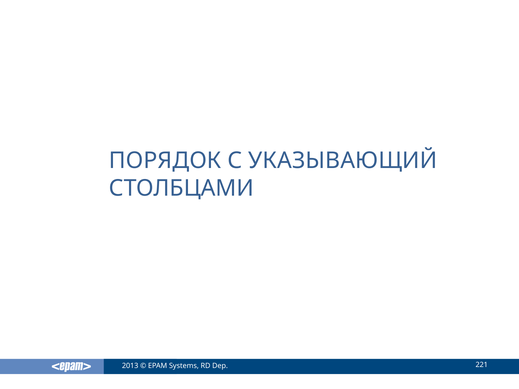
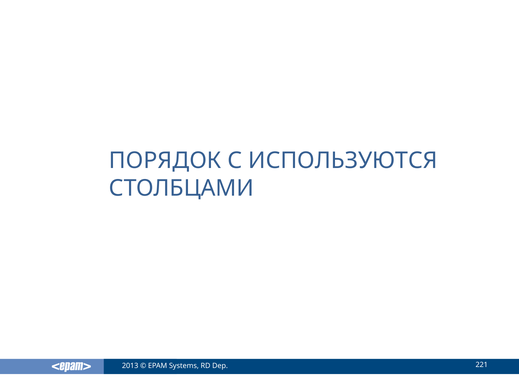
УКАЗЫВАЮЩИЙ: УКАЗЫВАЮЩИЙ -> ИСПОЛЬЗУЮТСЯ
